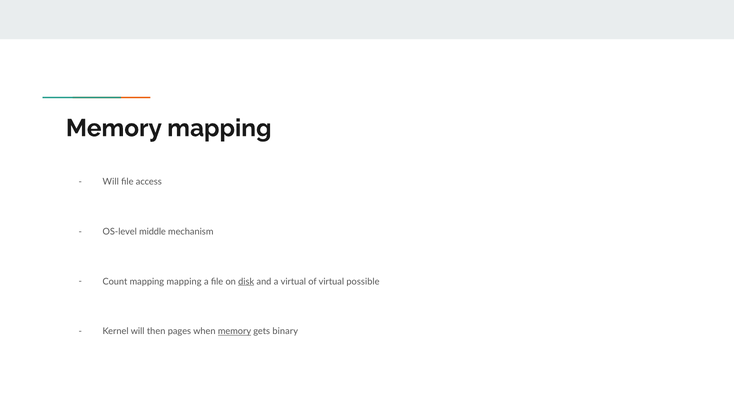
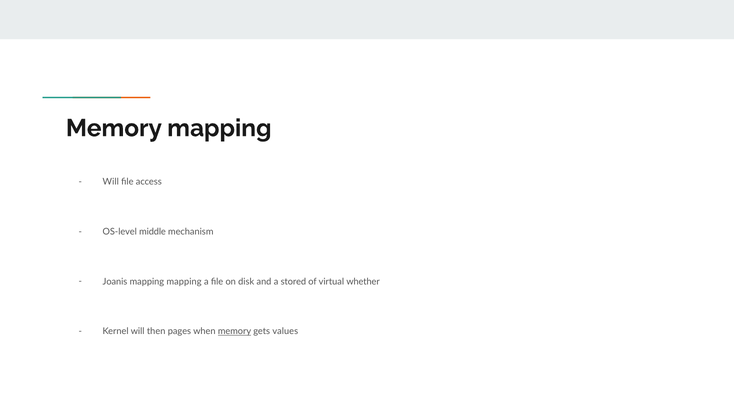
Count: Count -> Joanis
disk underline: present -> none
a virtual: virtual -> stored
possible: possible -> whether
binary: binary -> values
